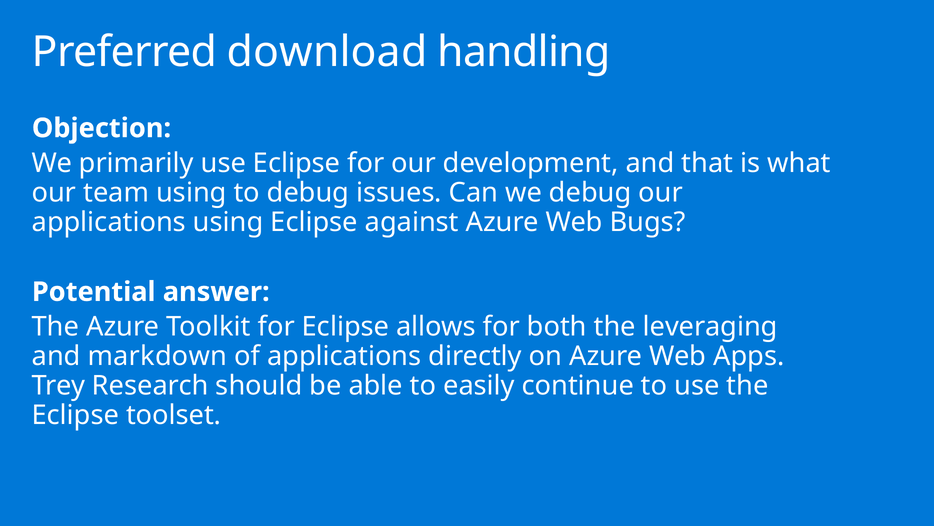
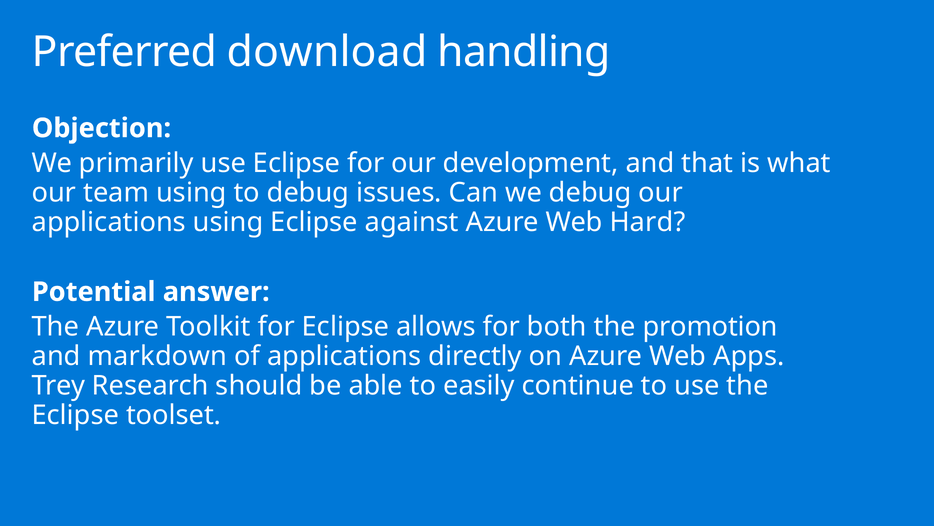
Bugs: Bugs -> Hard
leveraging: leveraging -> promotion
